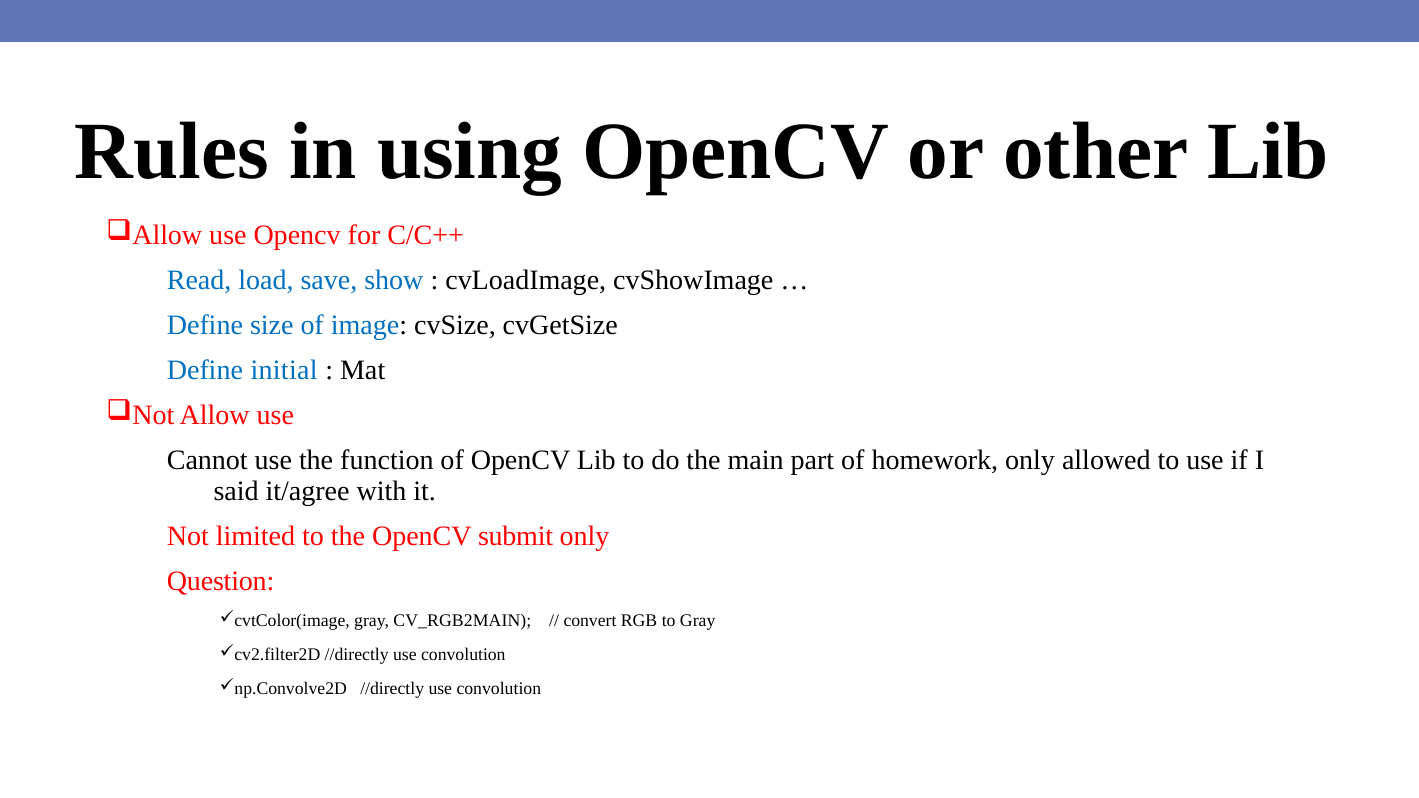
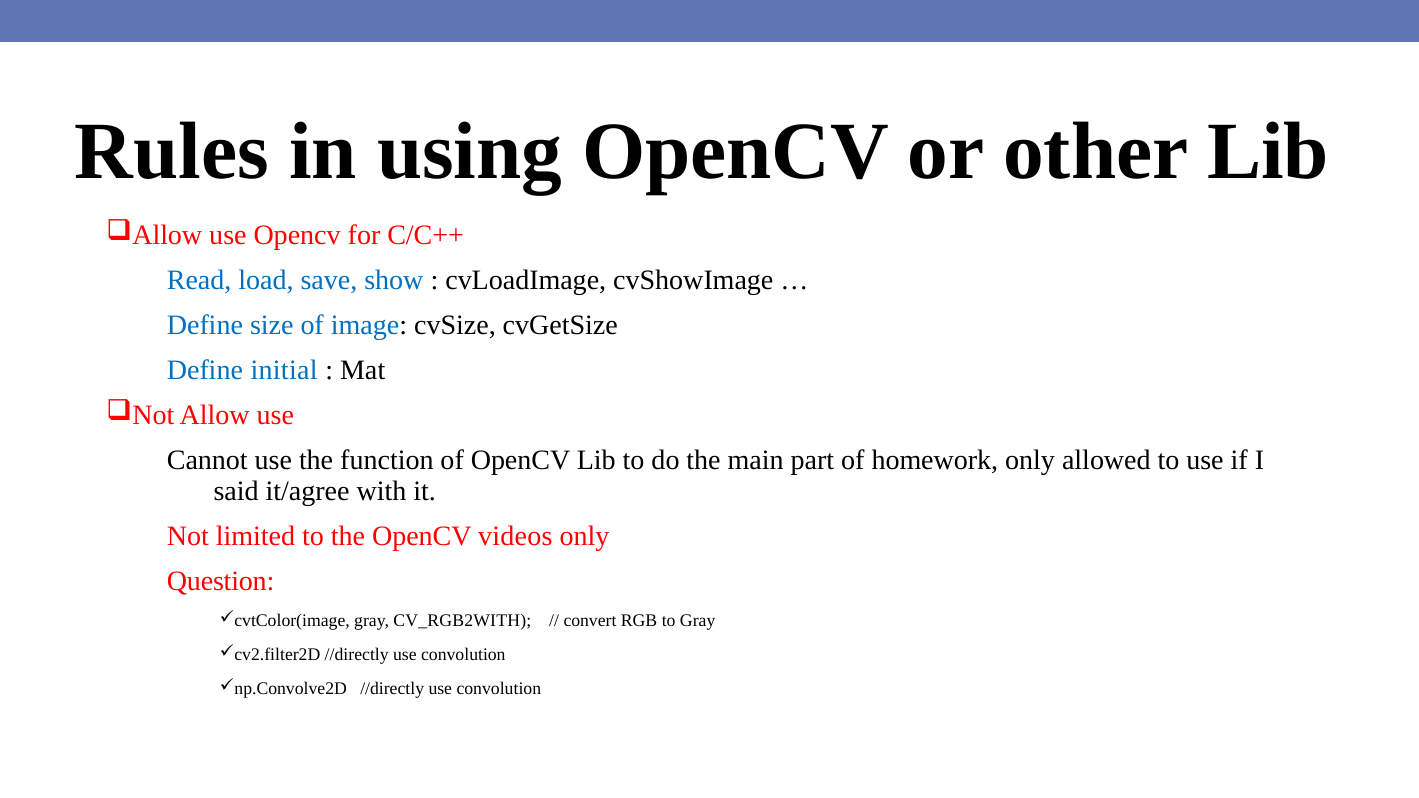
submit: submit -> videos
CV_RGB2MAIN: CV_RGB2MAIN -> CV_RGB2WITH
